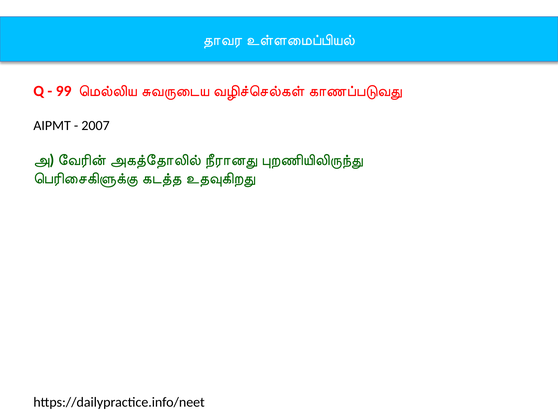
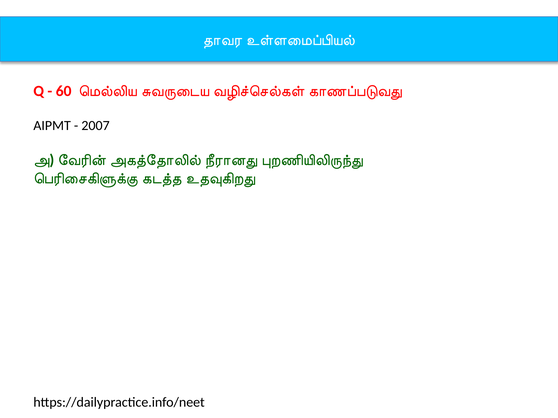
99: 99 -> 60
